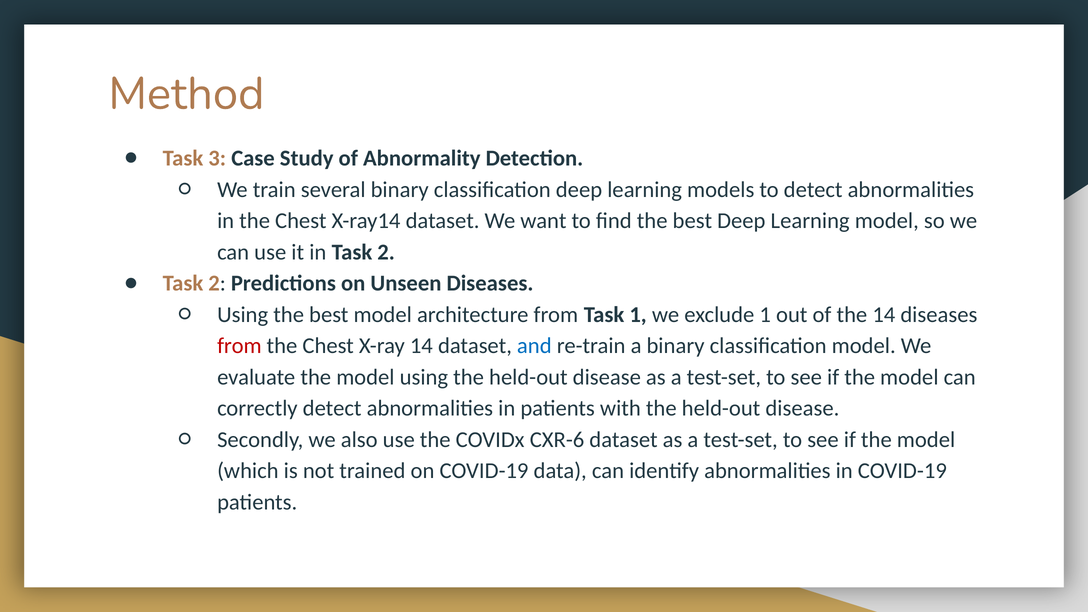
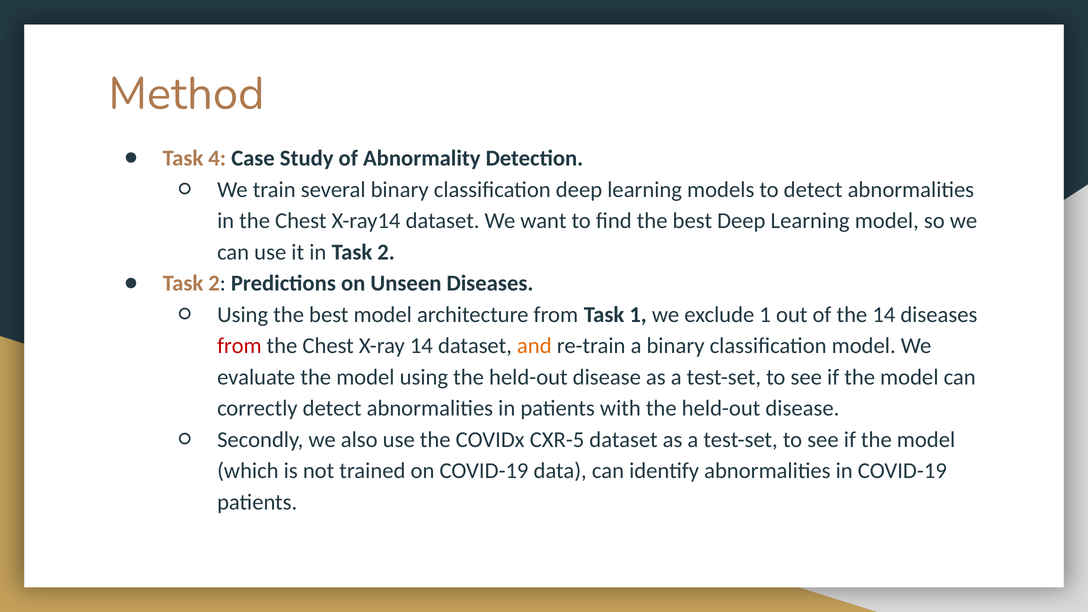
3: 3 -> 4
and colour: blue -> orange
CXR-6: CXR-6 -> CXR-5
